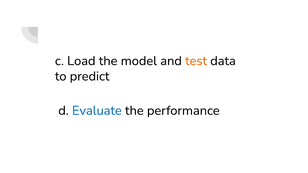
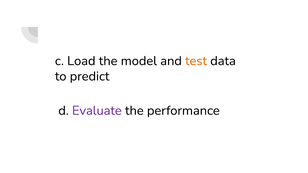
Evaluate colour: blue -> purple
